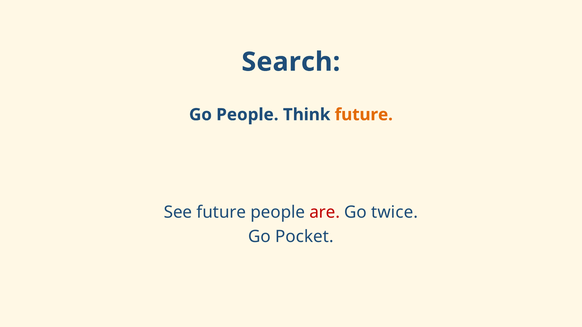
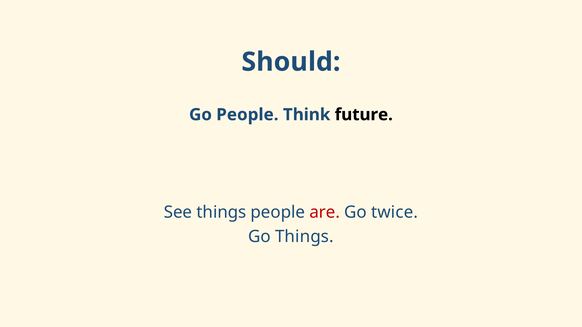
Search: Search -> Should
future at (364, 115) colour: orange -> black
See future: future -> things
Go Pocket: Pocket -> Things
